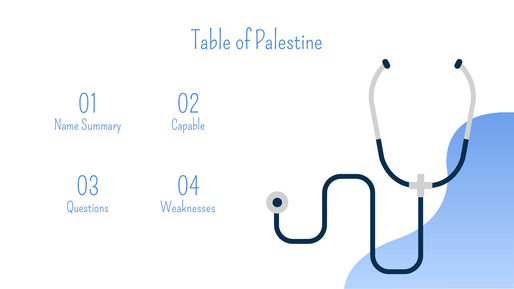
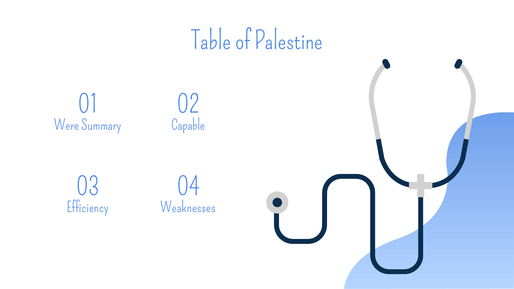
Name: Name -> Were
Questions: Questions -> Efficiency
